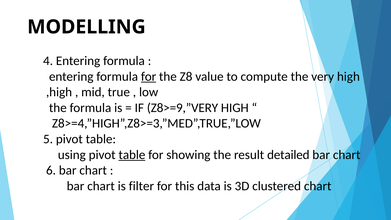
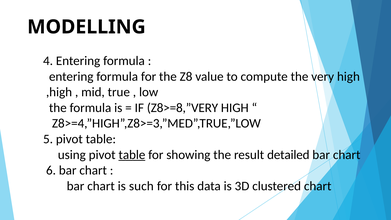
for at (149, 76) underline: present -> none
Z8>=9,”VERY: Z8>=9,”VERY -> Z8>=8,”VERY
filter: filter -> such
